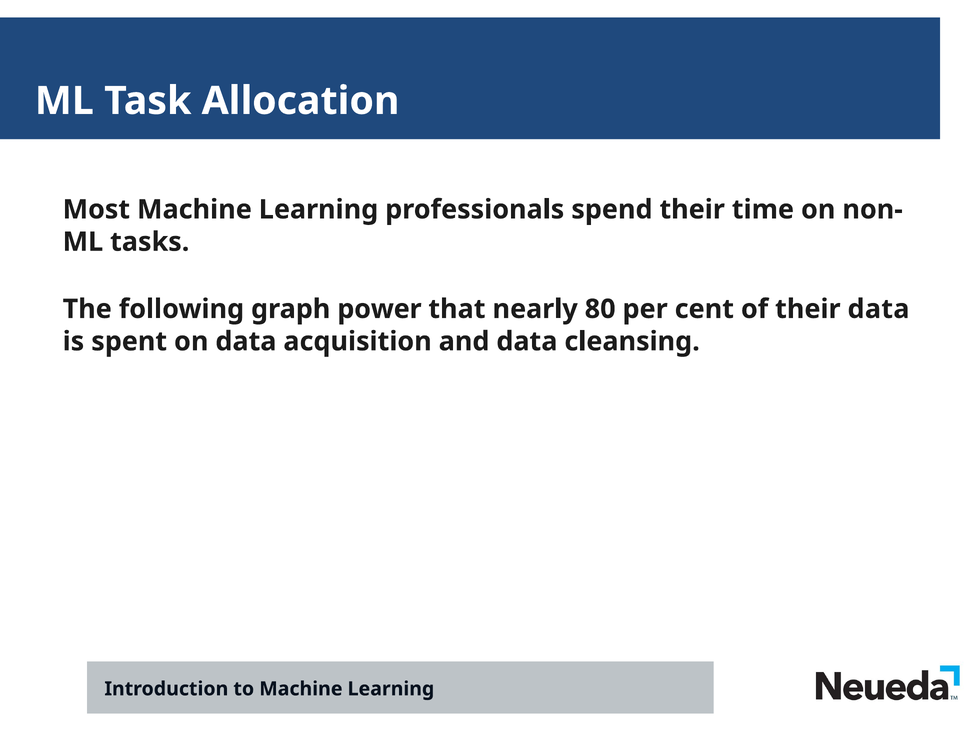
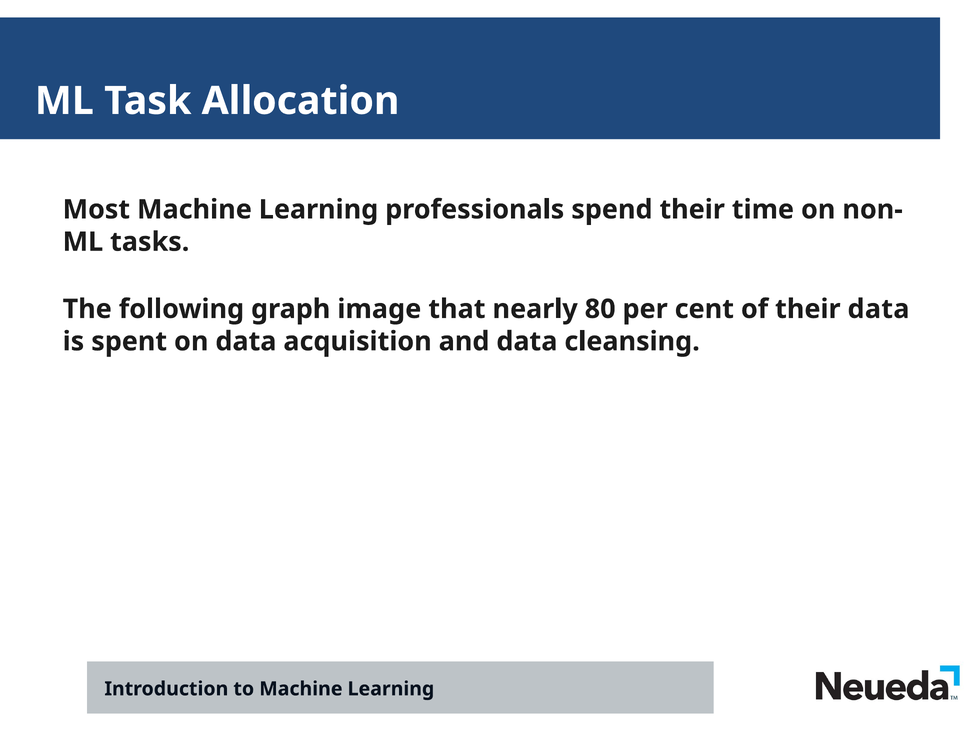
power: power -> image
